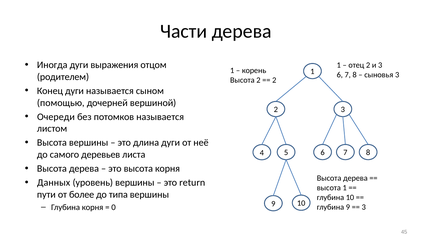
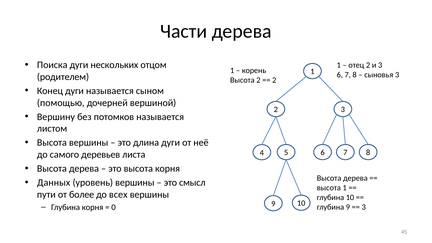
Иногда: Иногда -> Поиска
выражения: выражения -> нескольких
Очереди: Очереди -> Вершину
return: return -> смысл
типа: типа -> всех
